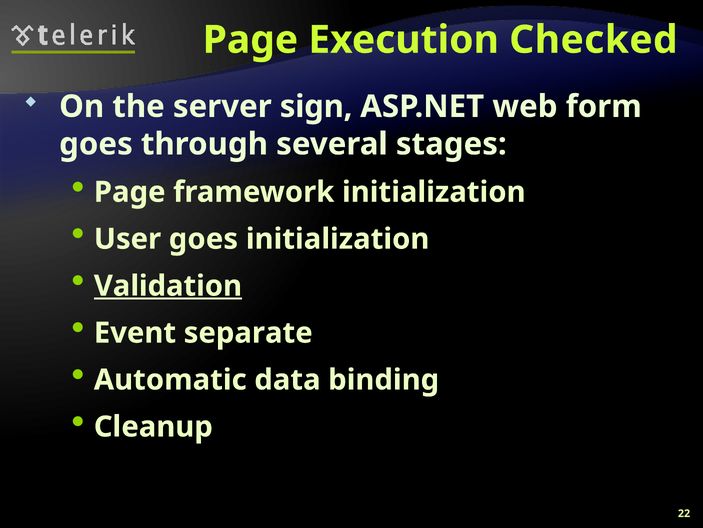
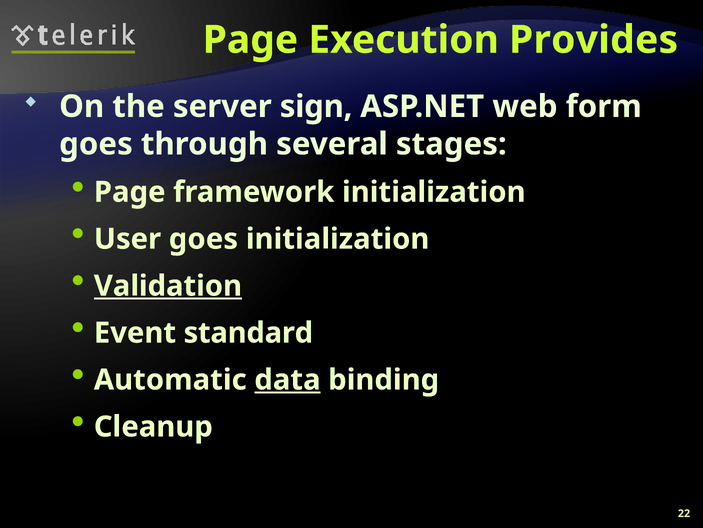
Checked: Checked -> Provides
separate: separate -> standard
data underline: none -> present
